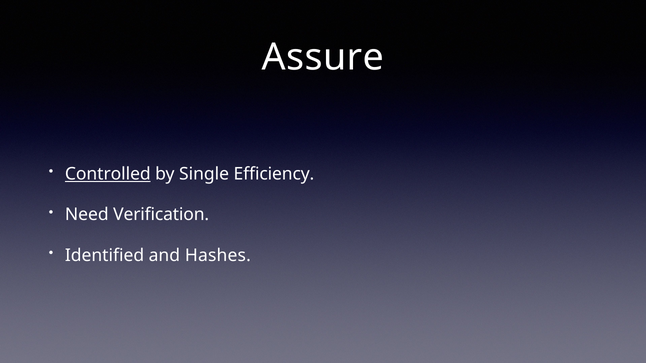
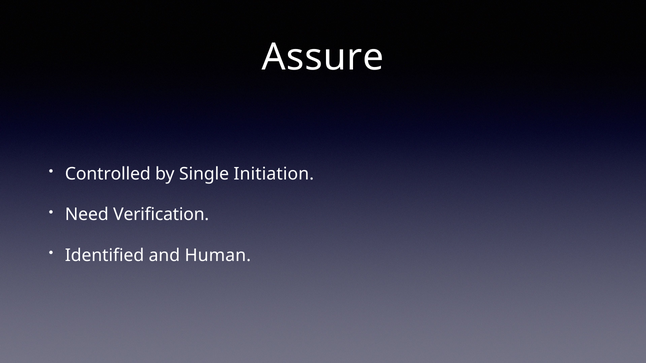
Controlled underline: present -> none
Efficiency: Efficiency -> Initiation
Hashes: Hashes -> Human
